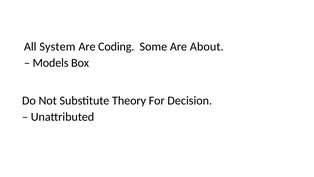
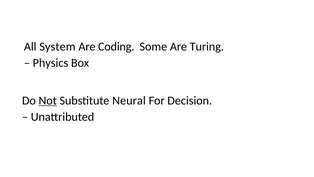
About: About -> Turing
Models: Models -> Physics
Not underline: none -> present
Theory: Theory -> Neural
